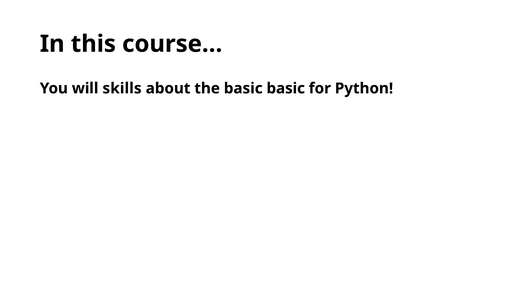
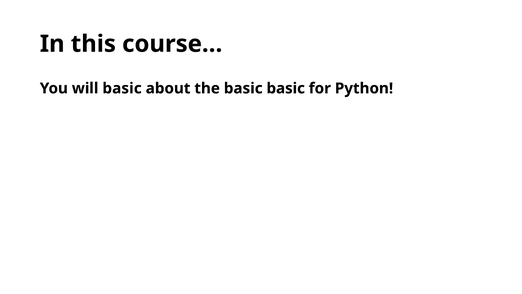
will skills: skills -> basic
